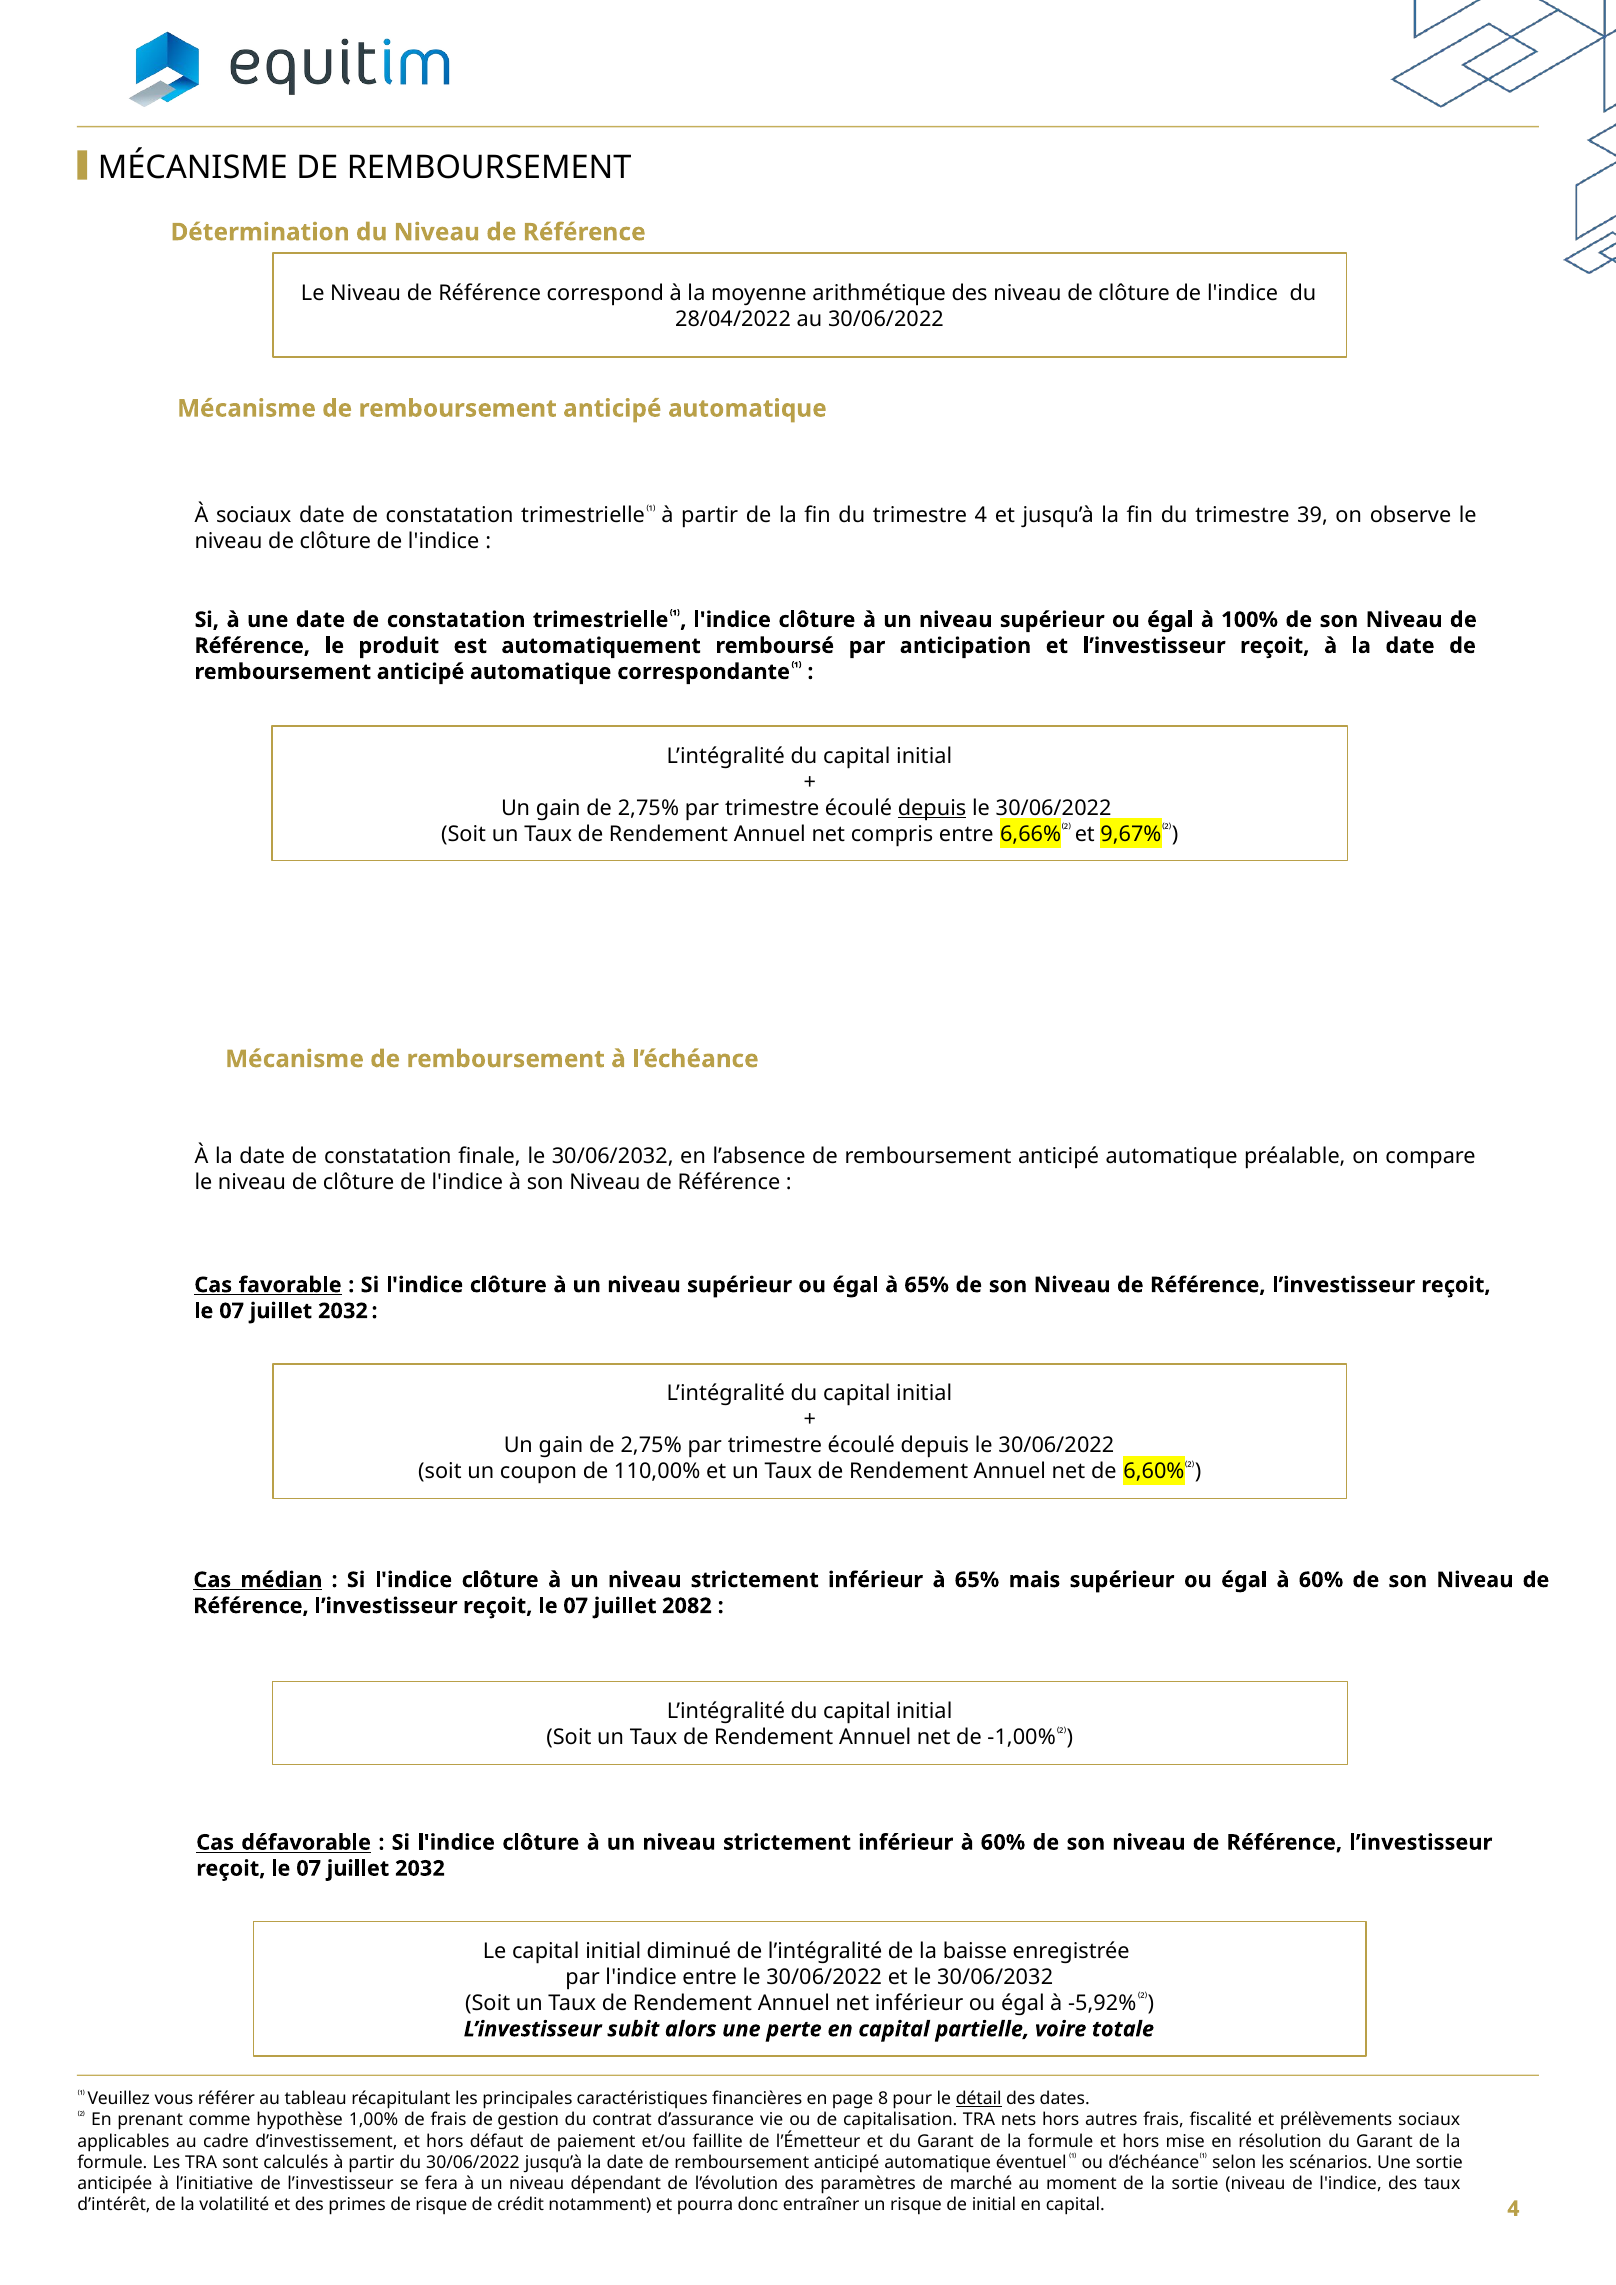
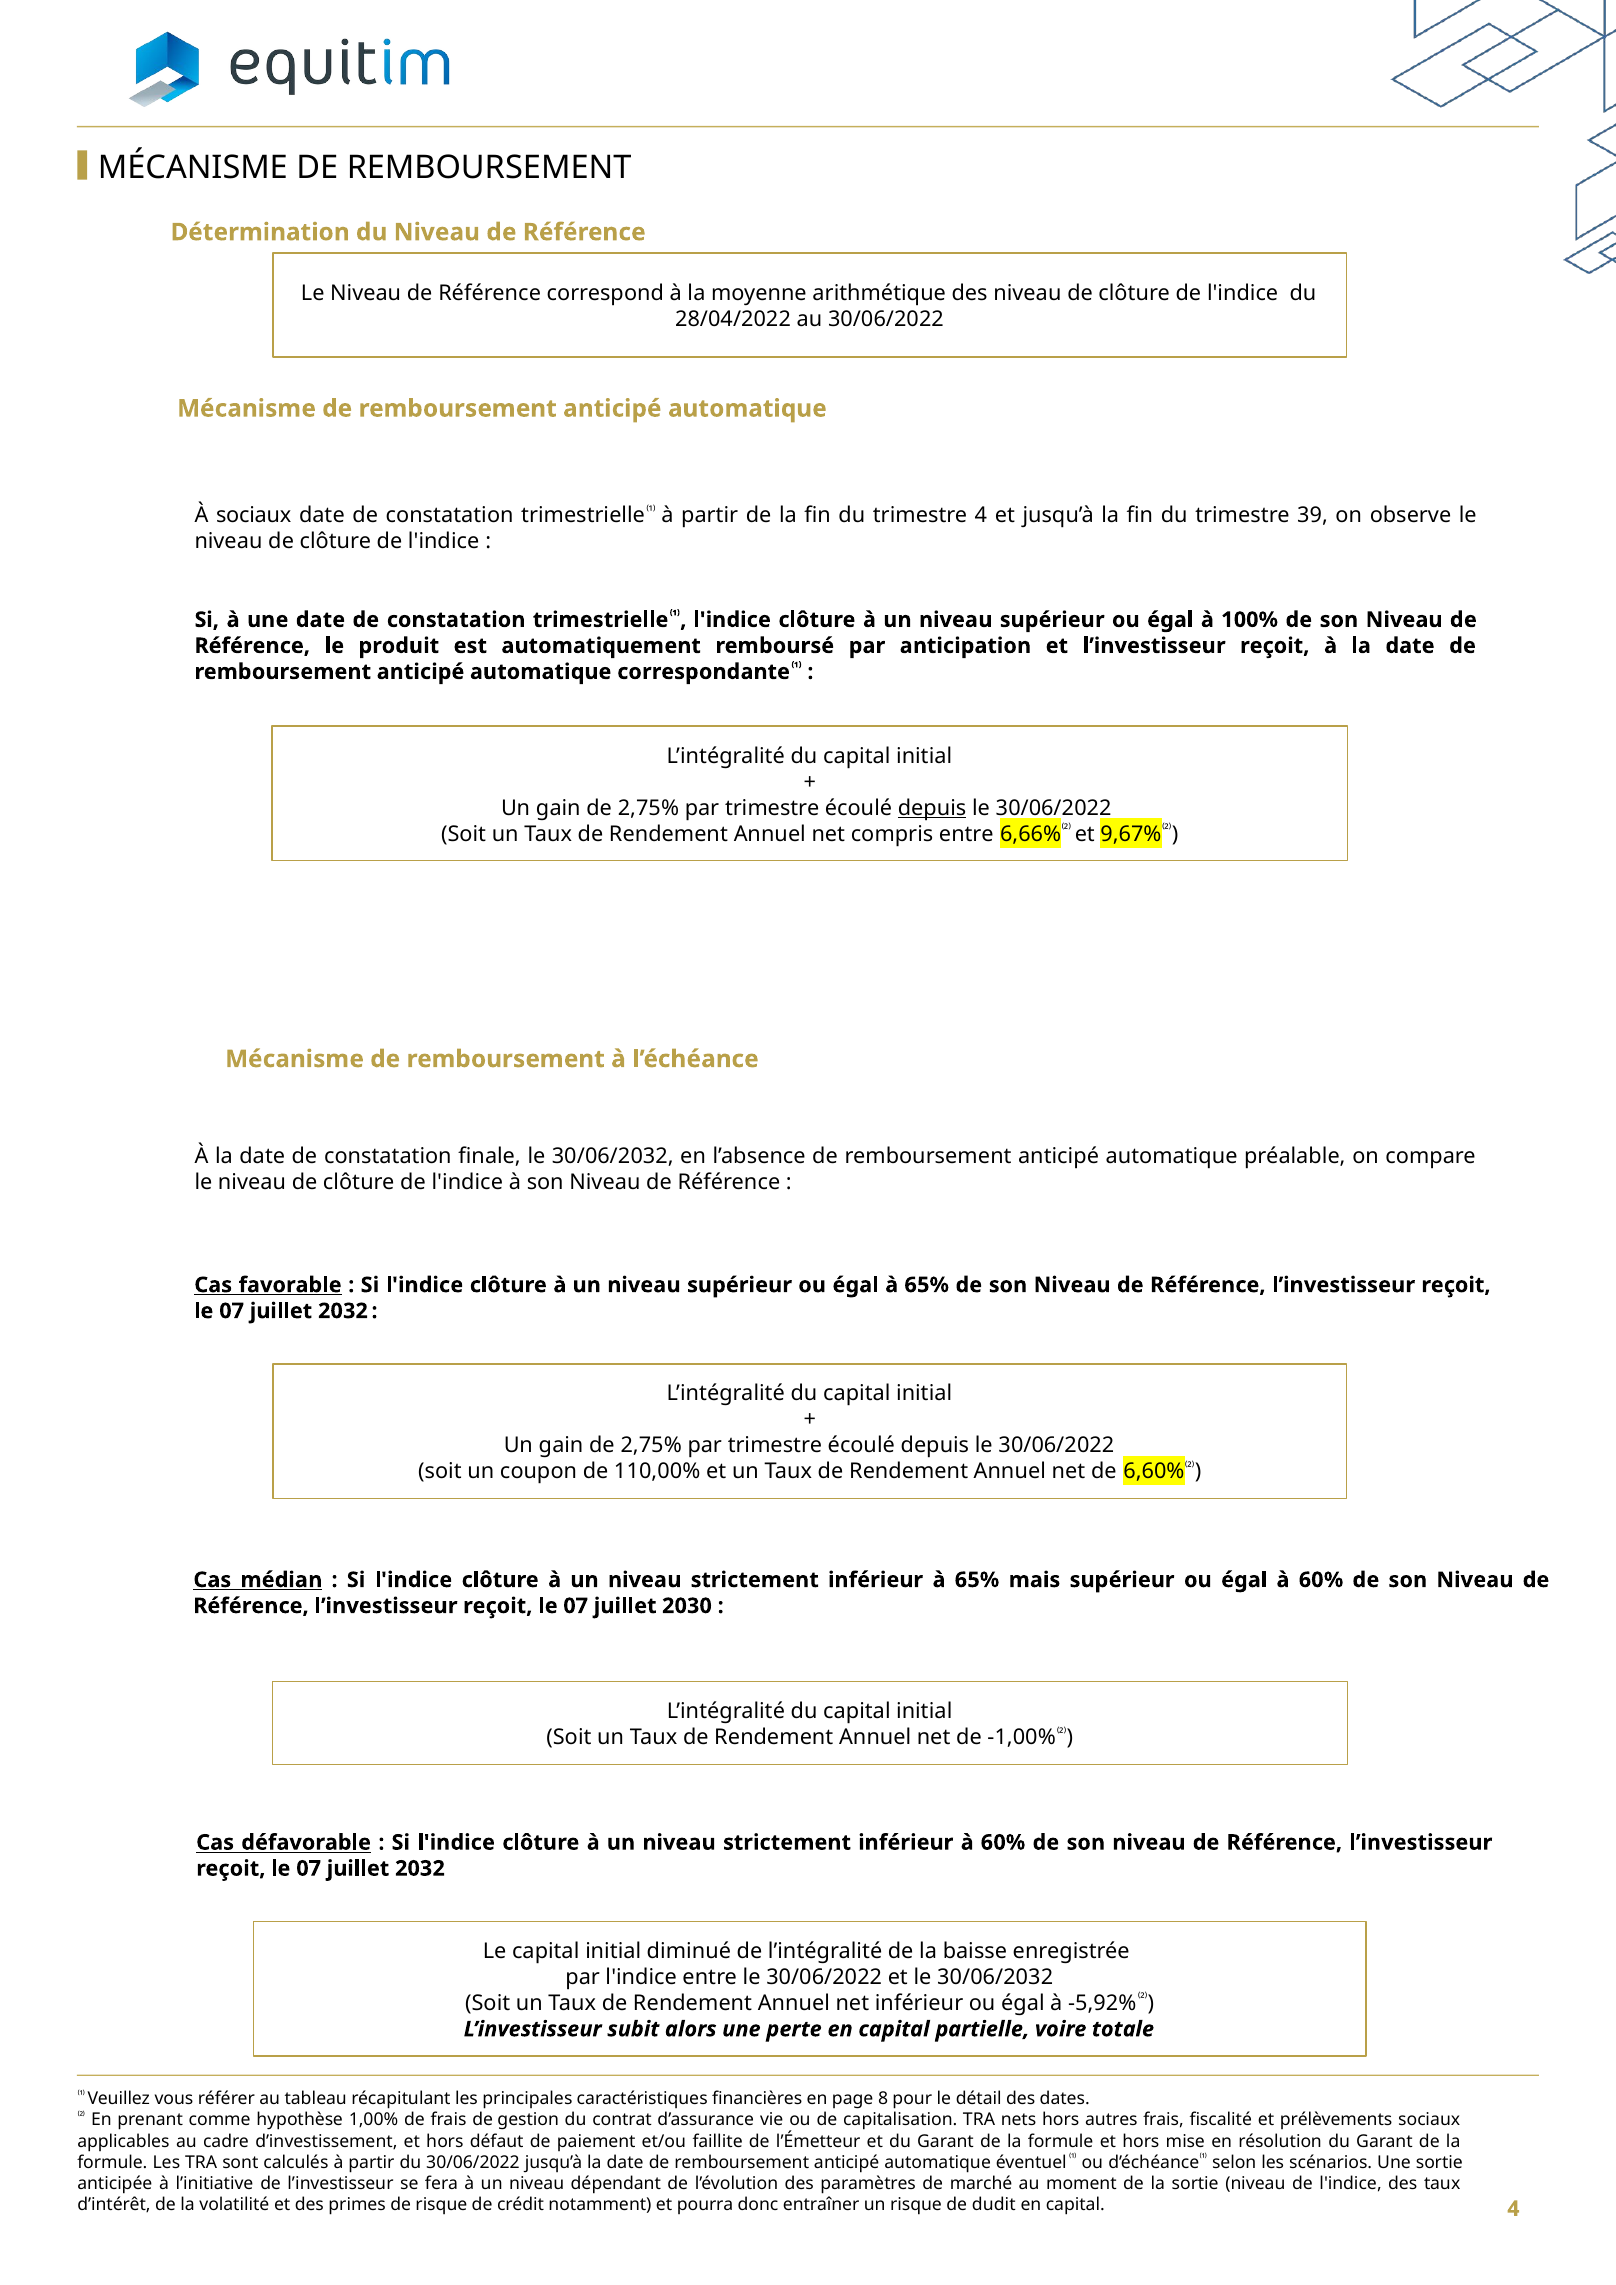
2082: 2082 -> 2030
détail underline: present -> none
de initial: initial -> dudit
